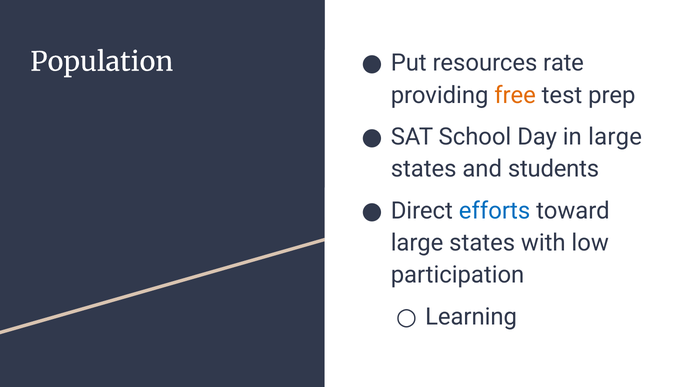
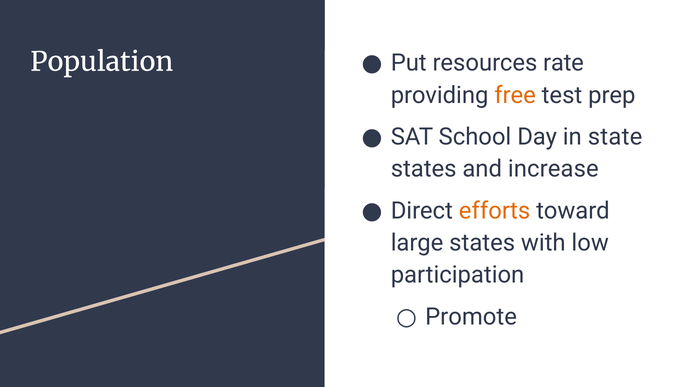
in large: large -> state
students: students -> increase
efforts colour: blue -> orange
Learning: Learning -> Promote
